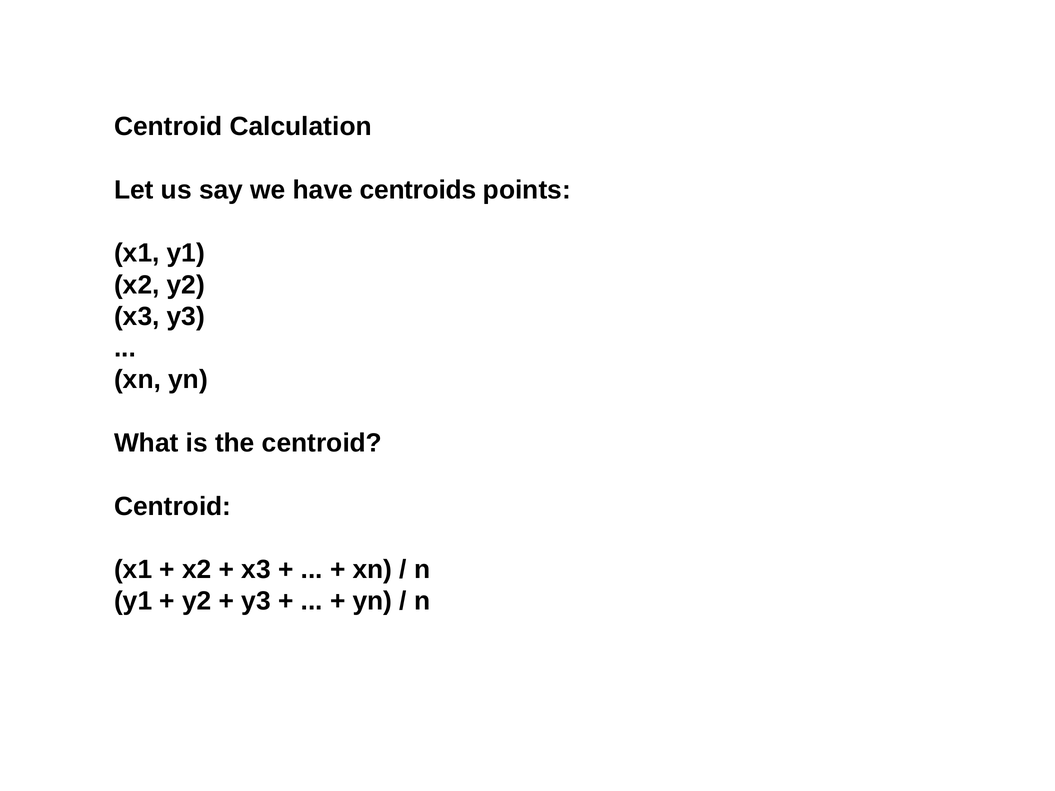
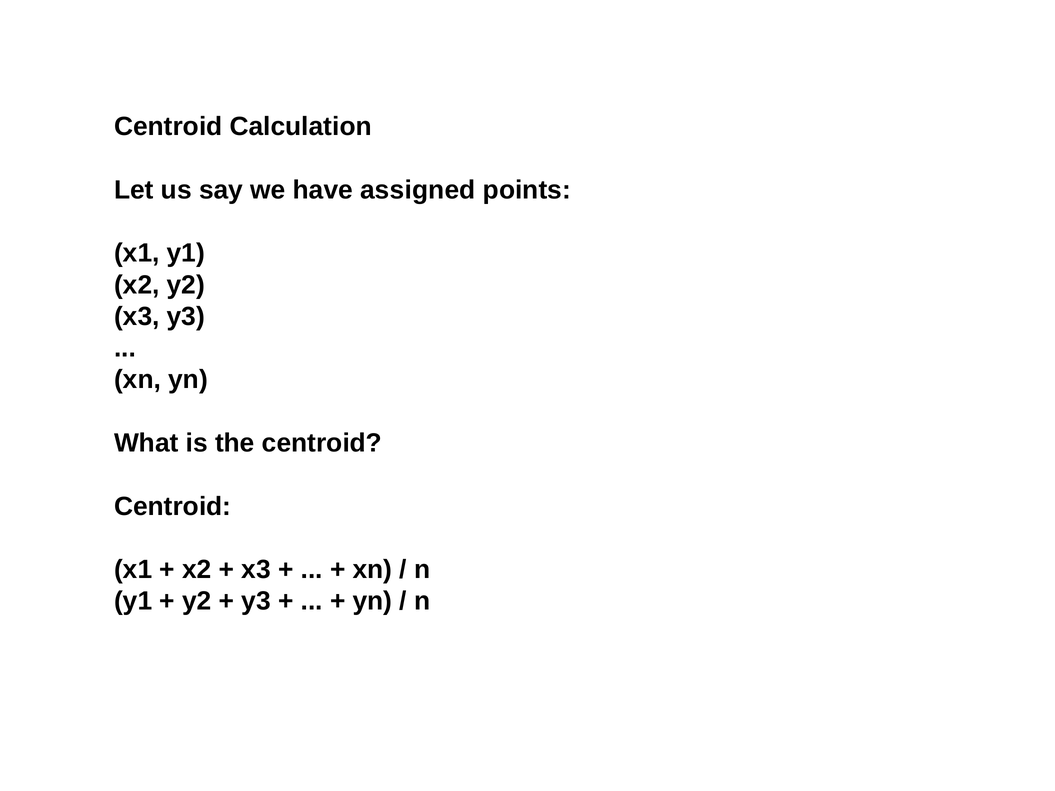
centroids: centroids -> assigned
